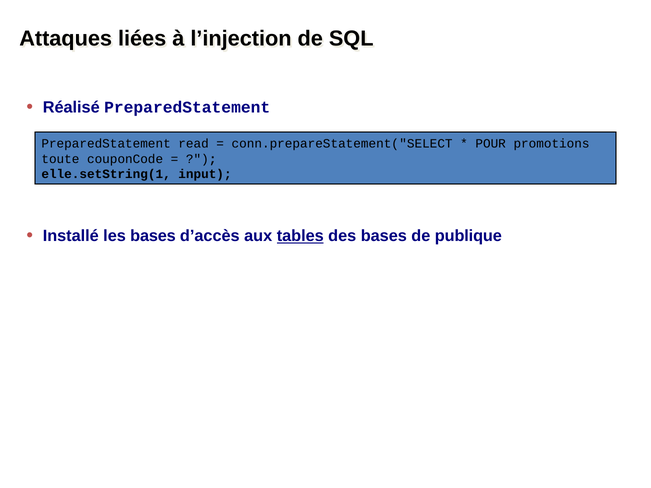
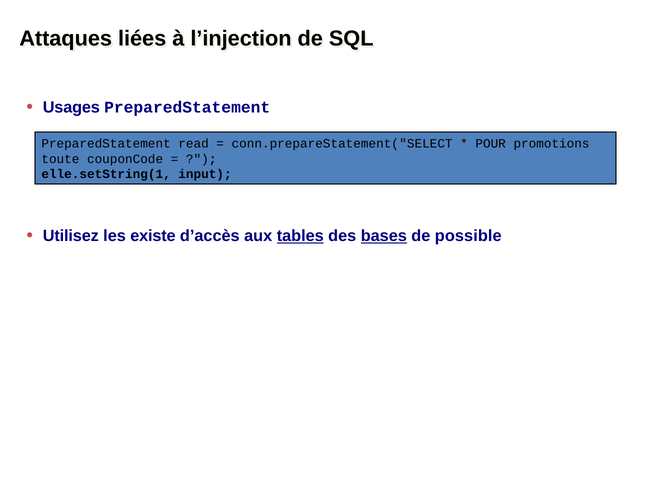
Réalisé: Réalisé -> Usages
Installé: Installé -> Utilisez
les bases: bases -> existe
bases at (384, 236) underline: none -> present
publique: publique -> possible
